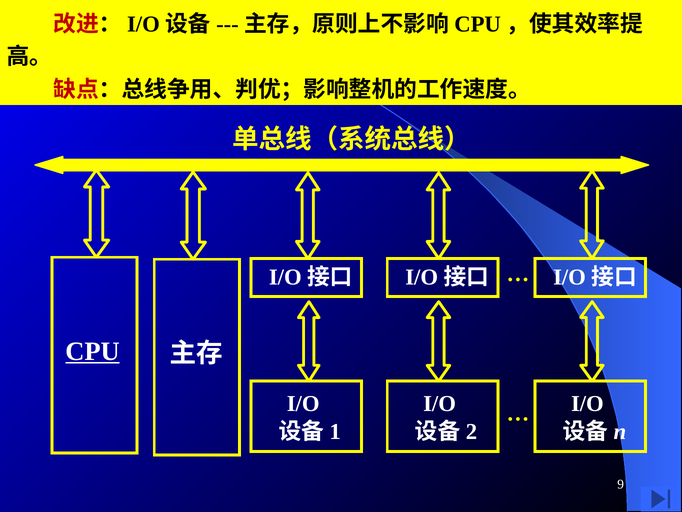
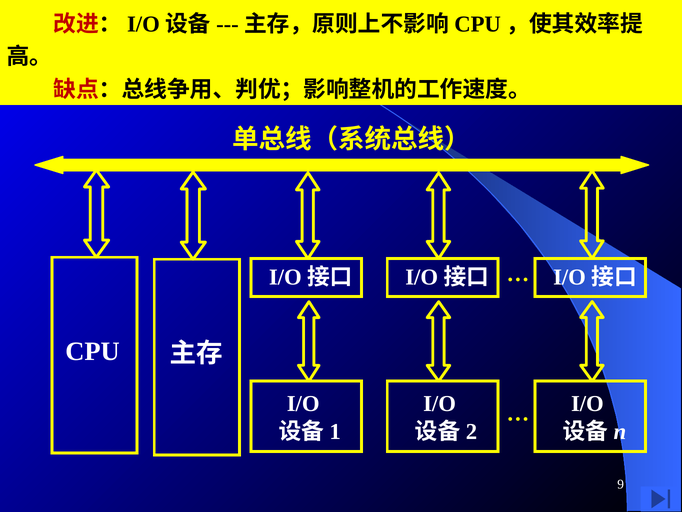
CPU underline: present -> none
